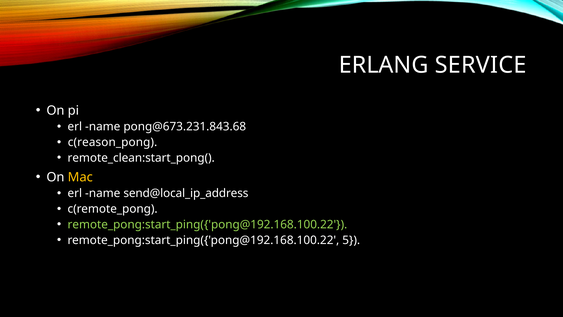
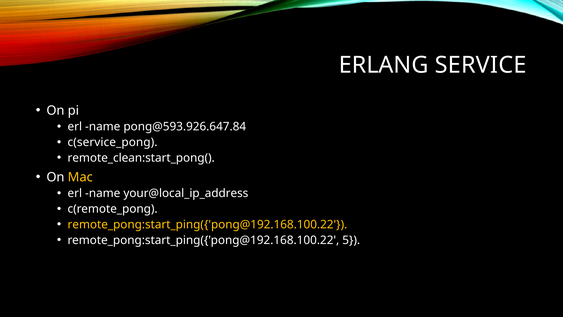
pong@673.231.843.68: pong@673.231.843.68 -> pong@593.926.647.84
c(reason_pong: c(reason_pong -> c(service_pong
send@local_ip_address: send@local_ip_address -> your@local_ip_address
remote_pong:start_ping({'pong@192.168.100.22 at (207, 224) colour: light green -> yellow
